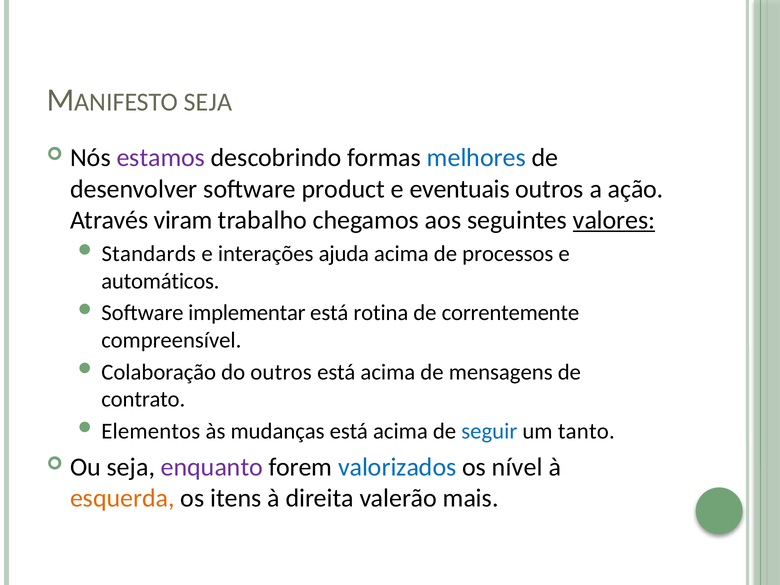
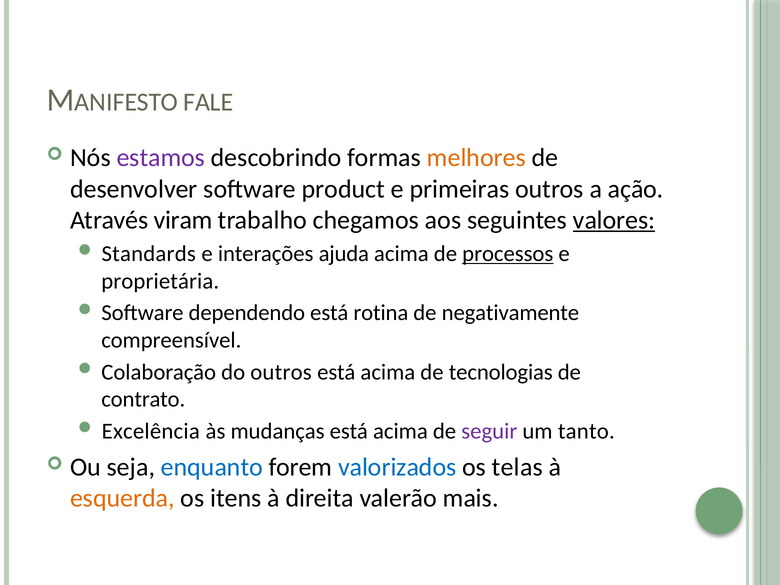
SEJA at (208, 102): SEJA -> FALE
melhores colour: blue -> orange
eventuais: eventuais -> primeiras
processos underline: none -> present
automáticos: automáticos -> proprietária
implementar: implementar -> dependendo
correntemente: correntemente -> negativamente
mensagens: mensagens -> tecnologias
Elementos: Elementos -> Excelência
seguir colour: blue -> purple
enquanto colour: purple -> blue
nível: nível -> telas
